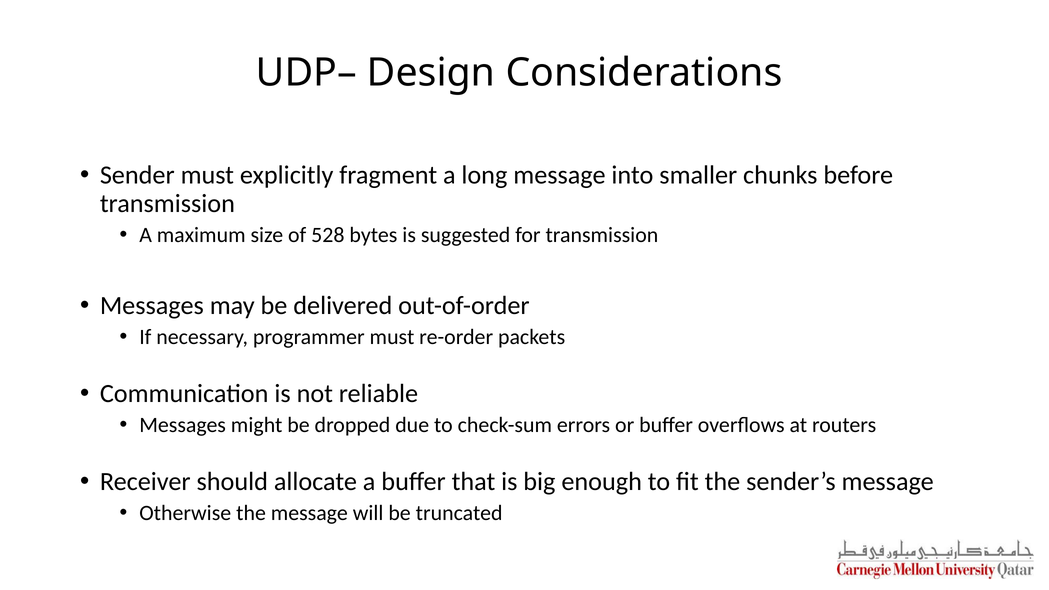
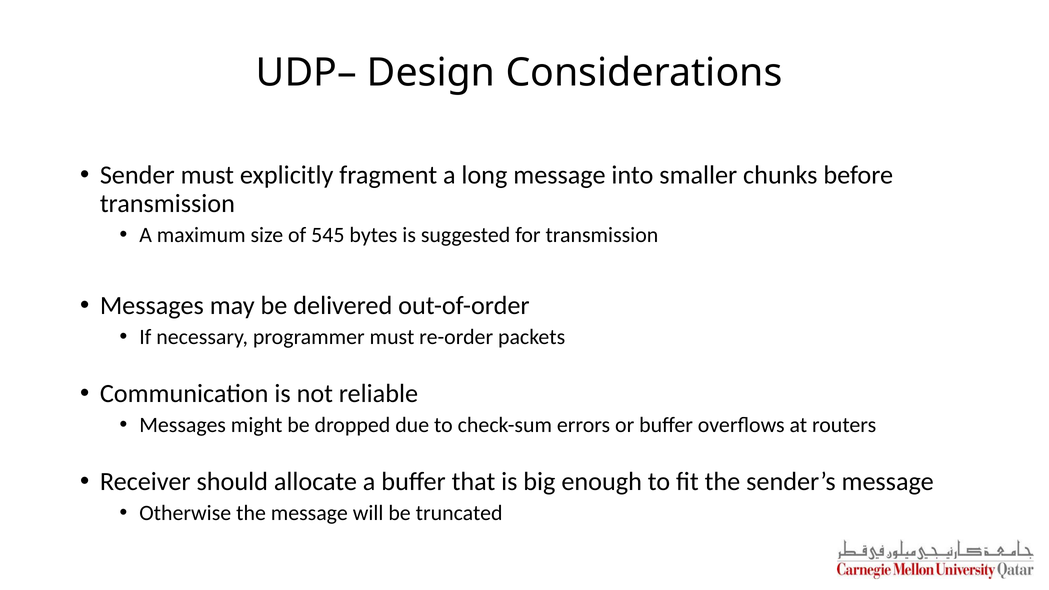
528: 528 -> 545
